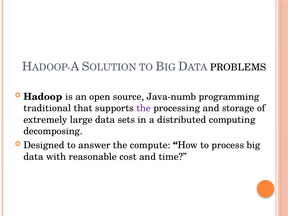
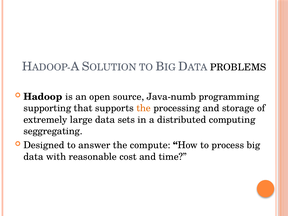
traditional: traditional -> supporting
the at (144, 108) colour: purple -> orange
decomposing: decomposing -> seggregating
